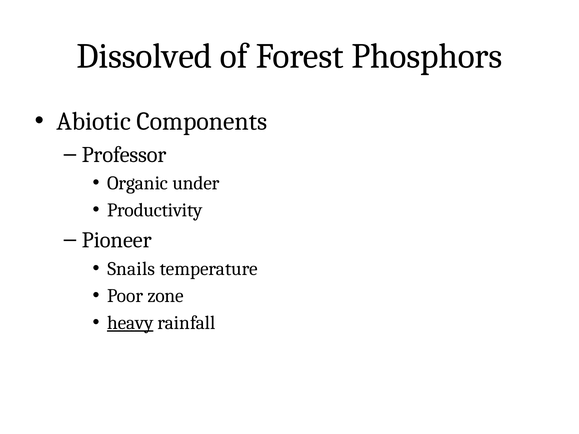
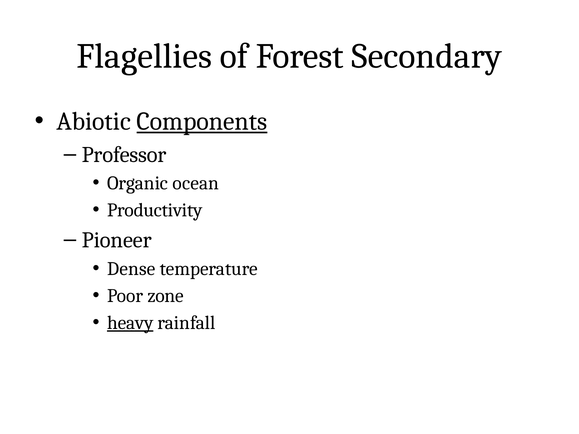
Dissolved: Dissolved -> Flagellies
Phosphors: Phosphors -> Secondary
Components underline: none -> present
under: under -> ocean
Snails: Snails -> Dense
